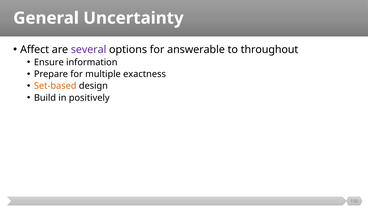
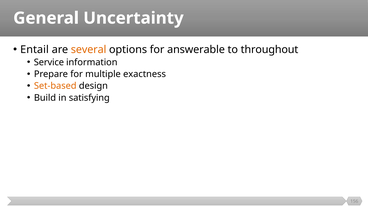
Affect: Affect -> Entail
several colour: purple -> orange
Ensure: Ensure -> Service
positively: positively -> satisfying
